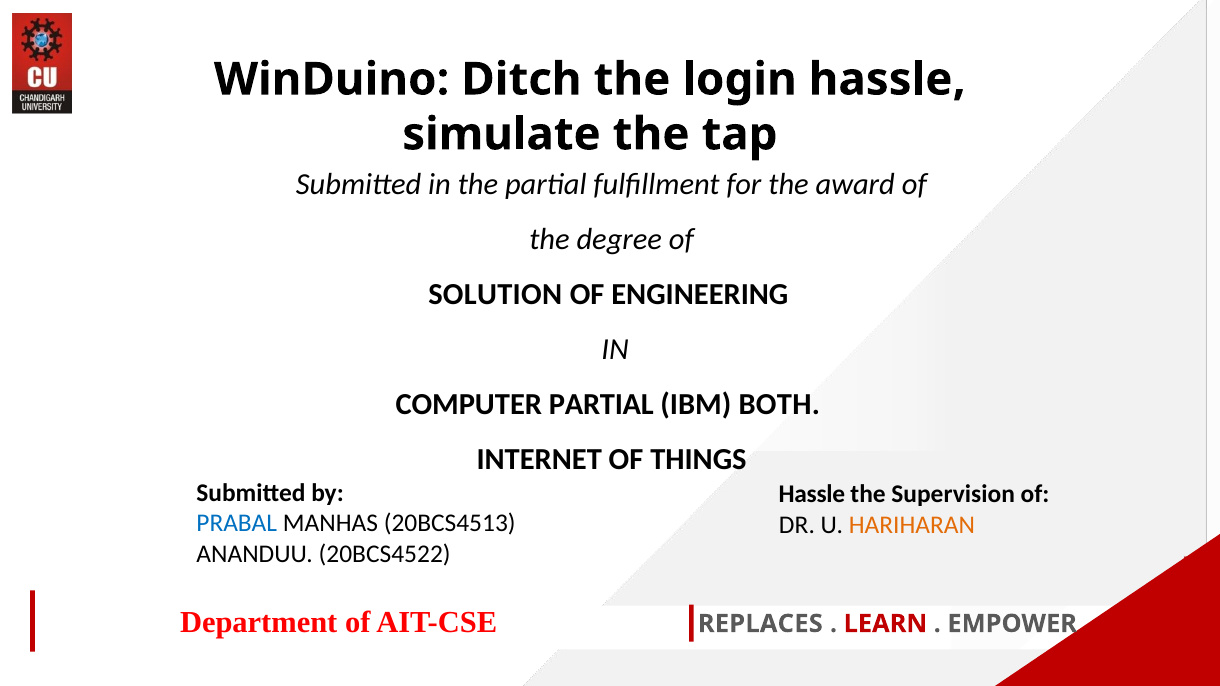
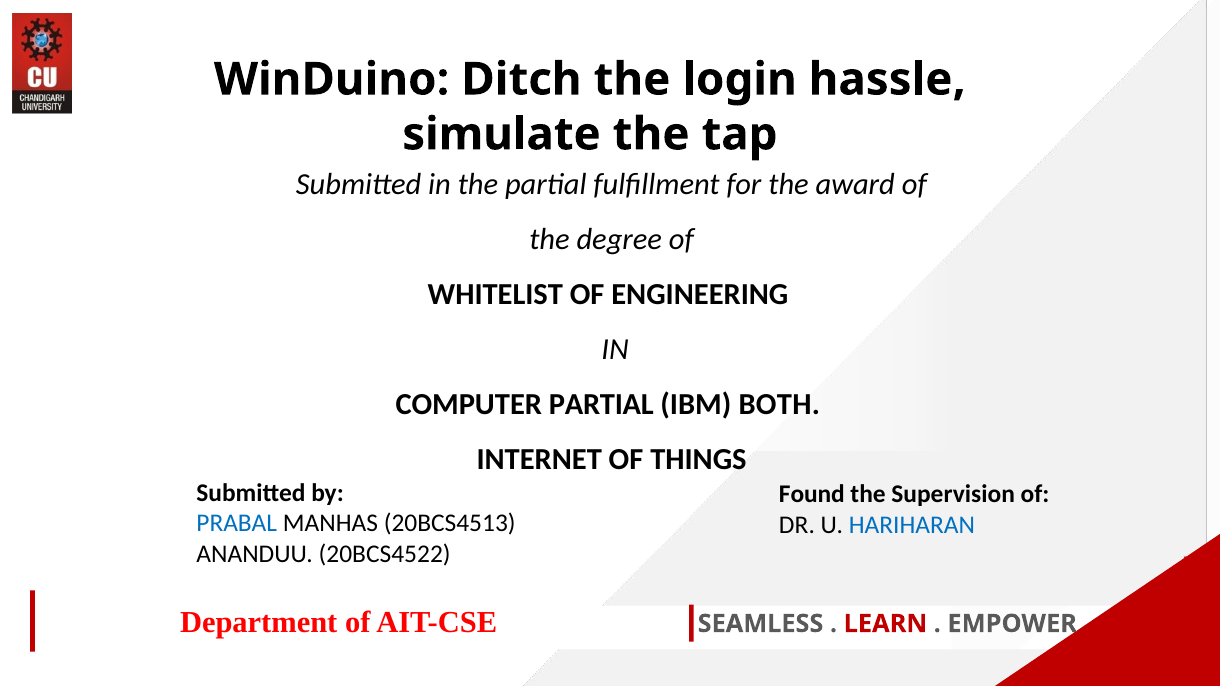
SOLUTION: SOLUTION -> WHITELIST
Hassle at (812, 494): Hassle -> Found
HARIHARAN colour: orange -> blue
REPLACES: REPLACES -> SEAMLESS
